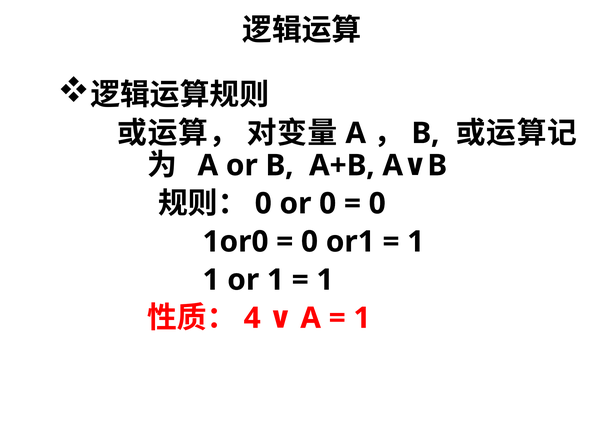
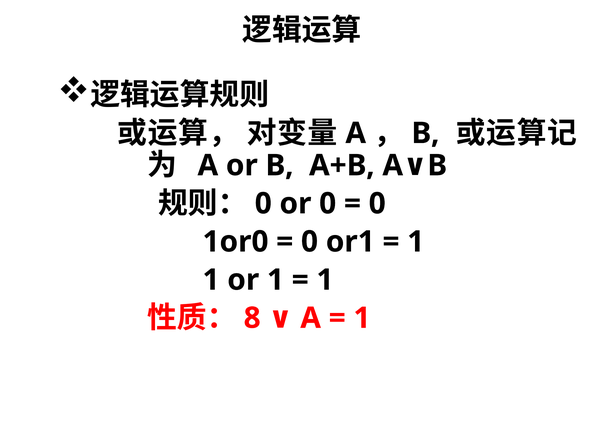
4: 4 -> 8
